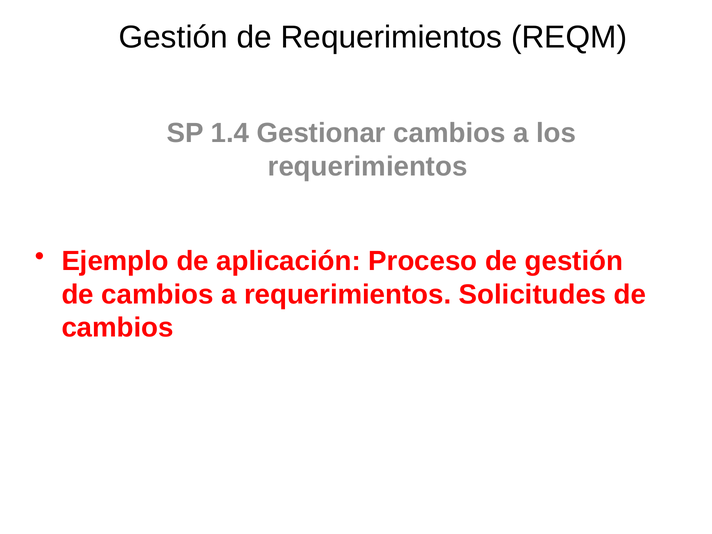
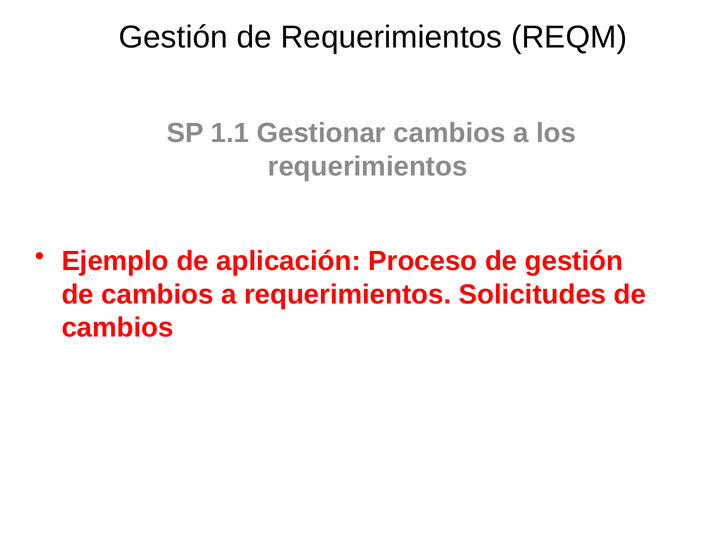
1.4: 1.4 -> 1.1
